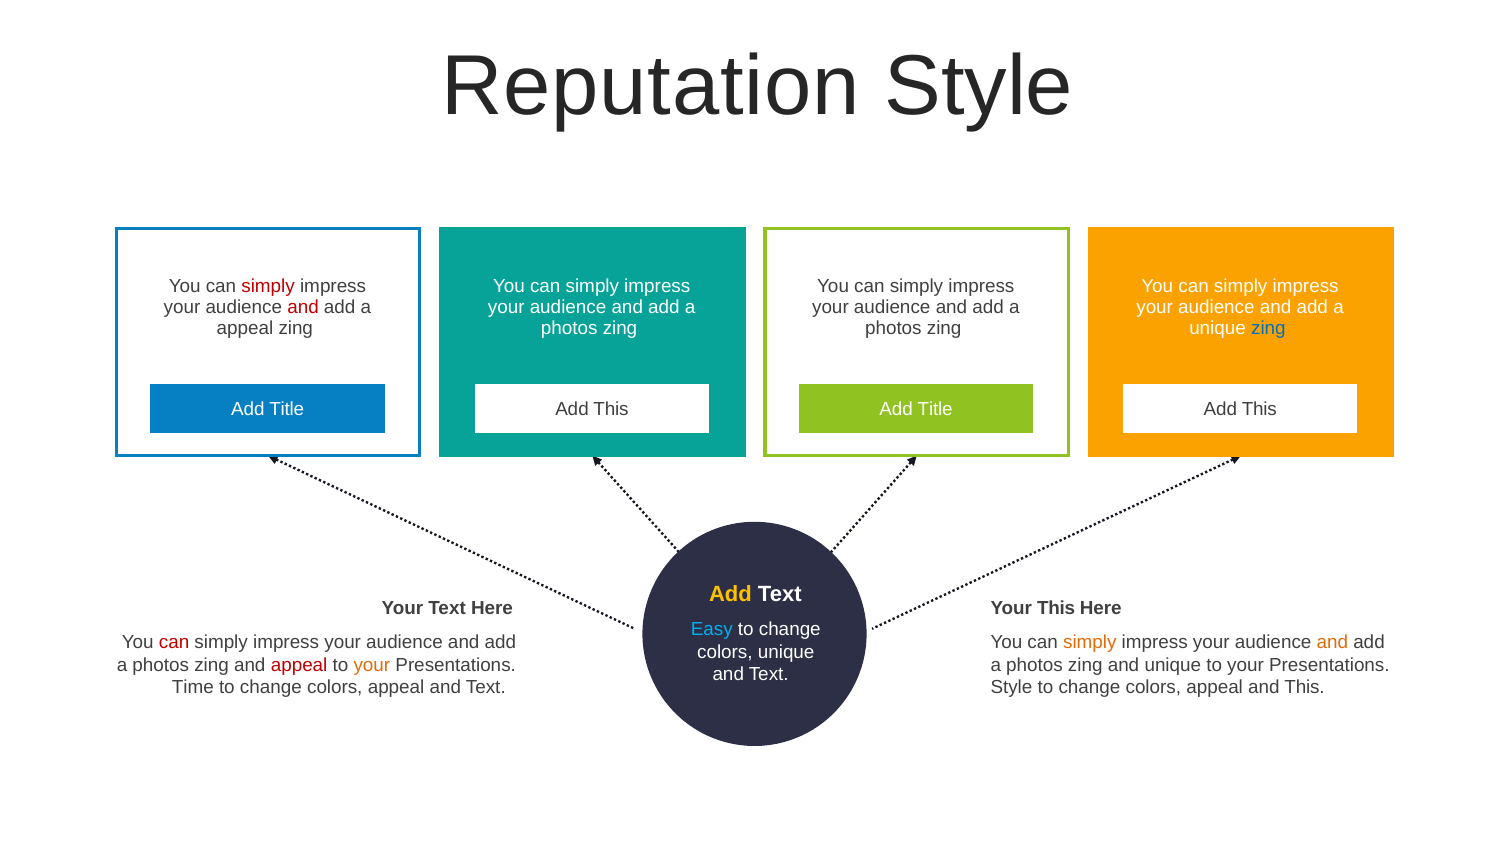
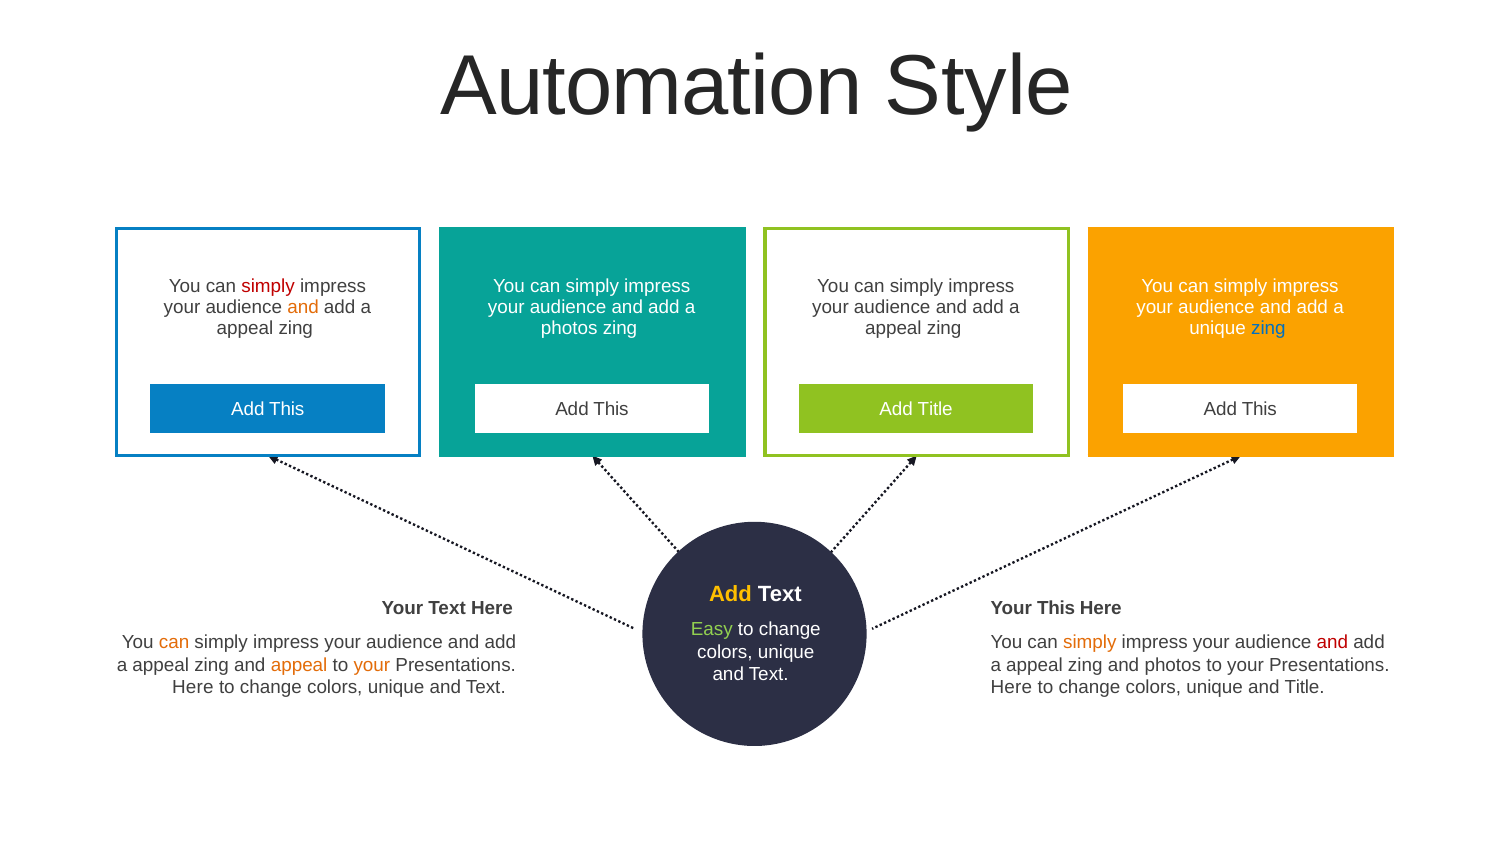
Reputation: Reputation -> Automation
and at (303, 307) colour: red -> orange
photos at (893, 328): photos -> appeal
Title at (287, 409): Title -> This
Easy colour: light blue -> light green
can at (174, 642) colour: red -> orange
and at (1332, 642) colour: orange -> red
photos at (161, 665): photos -> appeal
appeal at (299, 665) colour: red -> orange
photos at (1034, 665): photos -> appeal
and unique: unique -> photos
Time at (193, 688): Time -> Here
appeal at (396, 688): appeal -> unique
Style at (1011, 688): Style -> Here
appeal at (1215, 688): appeal -> unique
and This: This -> Title
